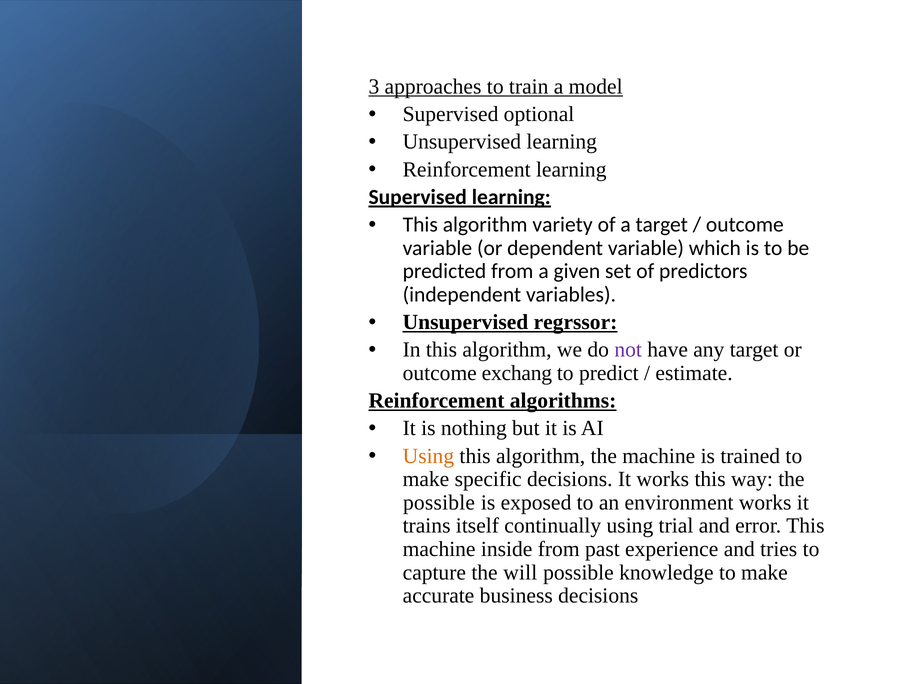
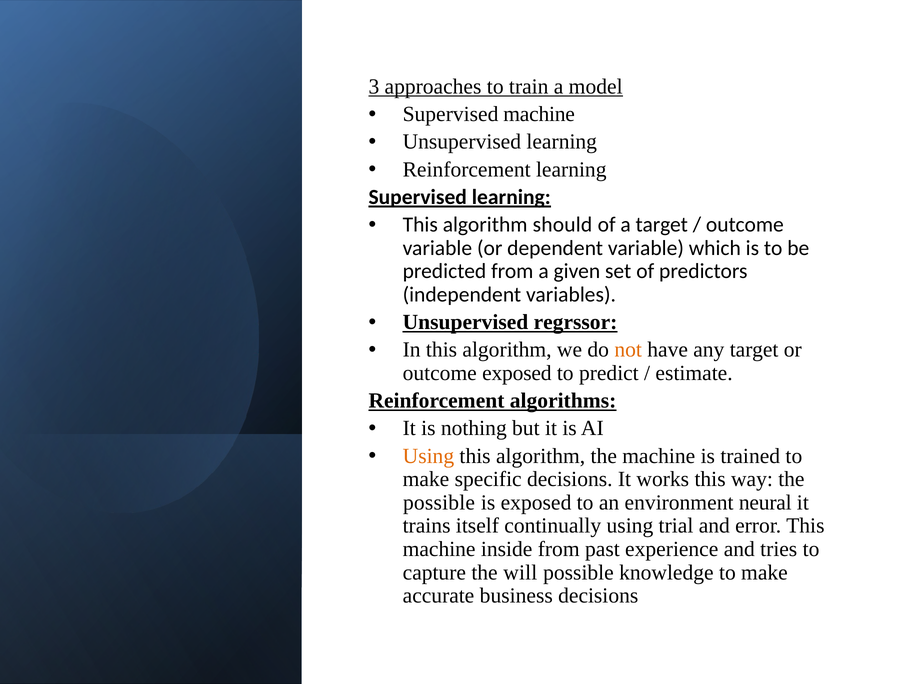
Supervised optional: optional -> machine
variety: variety -> should
not colour: purple -> orange
outcome exchang: exchang -> exposed
environment works: works -> neural
